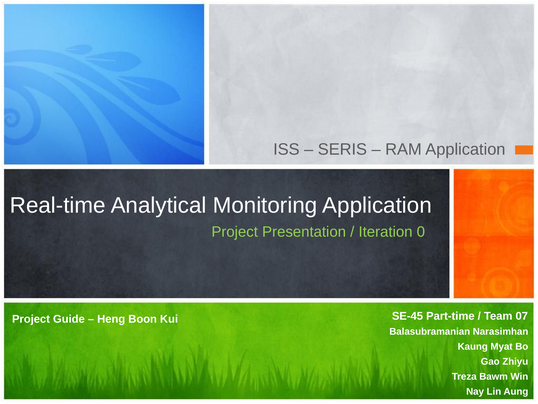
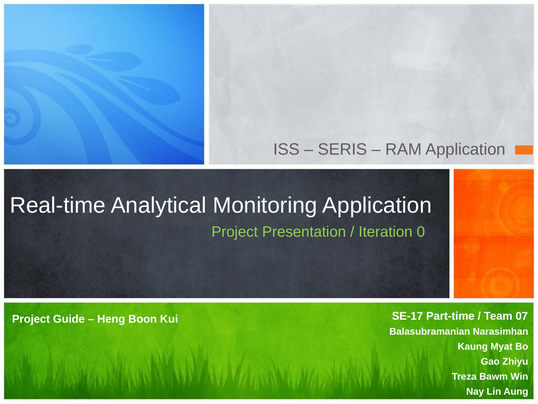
SE-45: SE-45 -> SE-17
